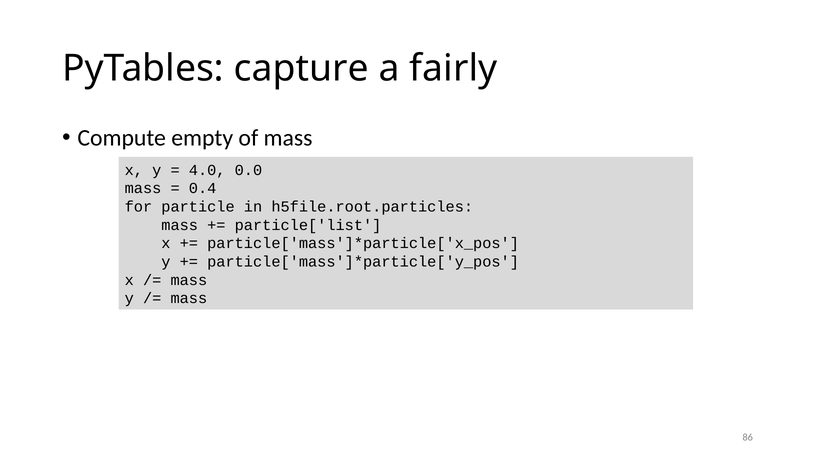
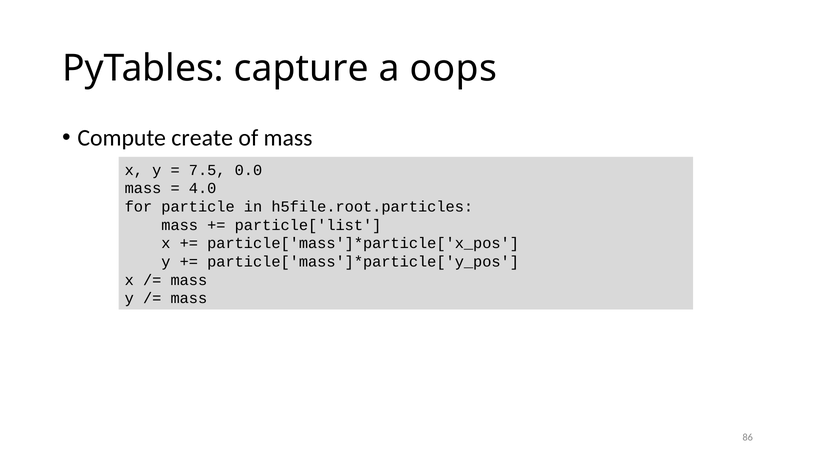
fairly: fairly -> oops
empty: empty -> create
4.0: 4.0 -> 7.5
0.4: 0.4 -> 4.0
